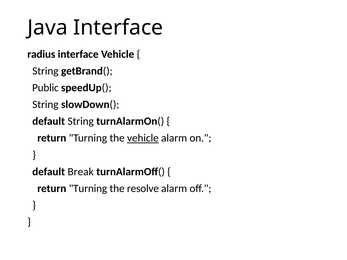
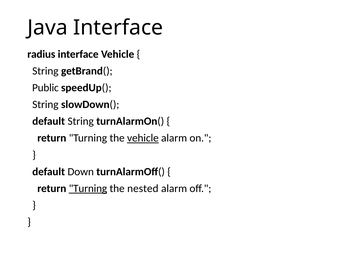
Break: Break -> Down
Turning at (88, 189) underline: none -> present
resolve: resolve -> nested
